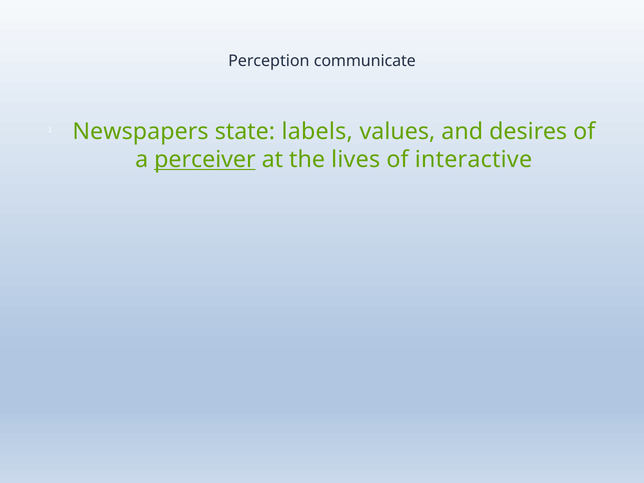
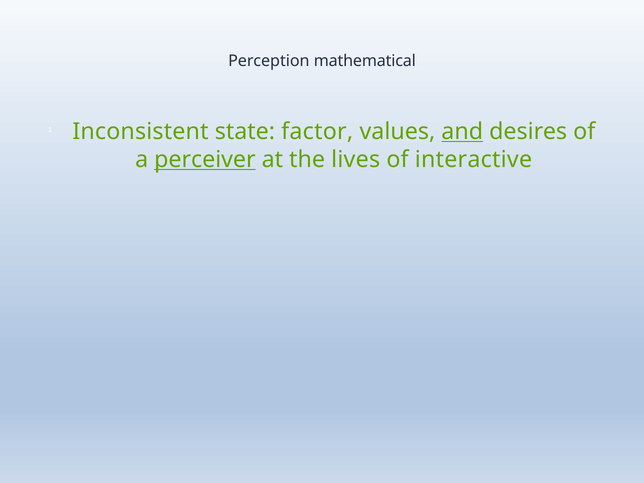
communicate: communicate -> mathematical
Newspapers: Newspapers -> Inconsistent
labels: labels -> factor
and underline: none -> present
